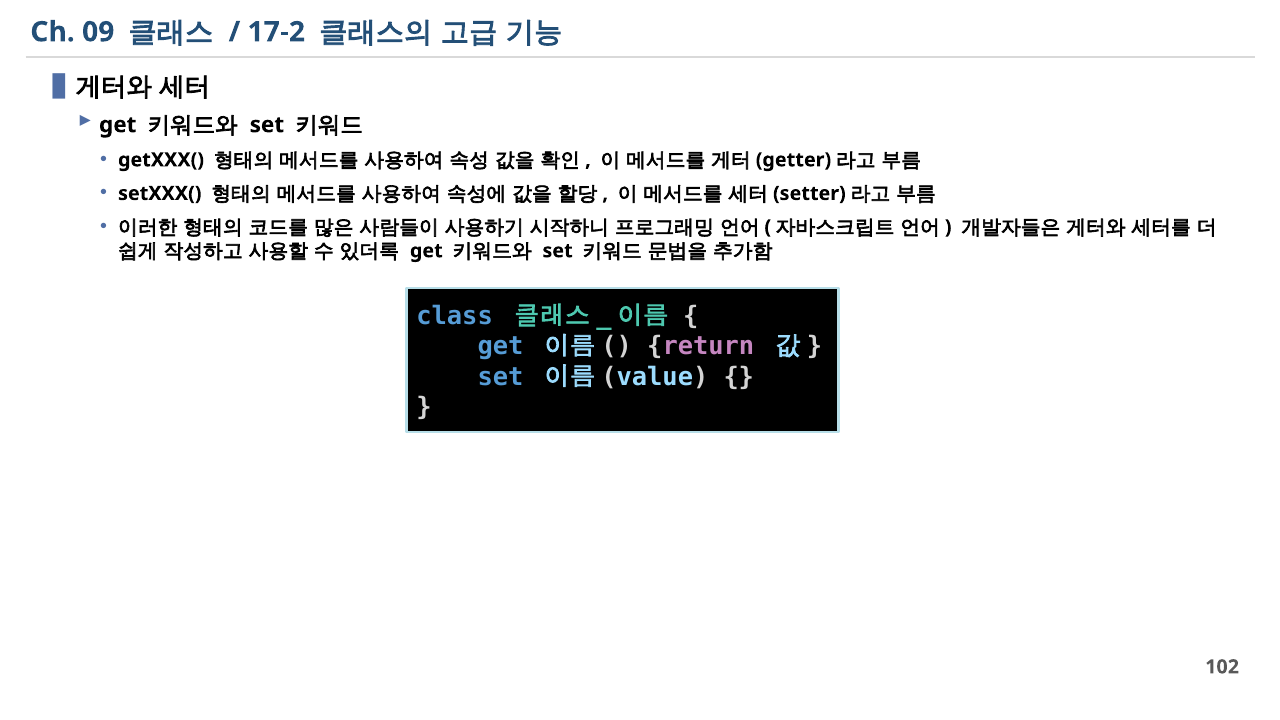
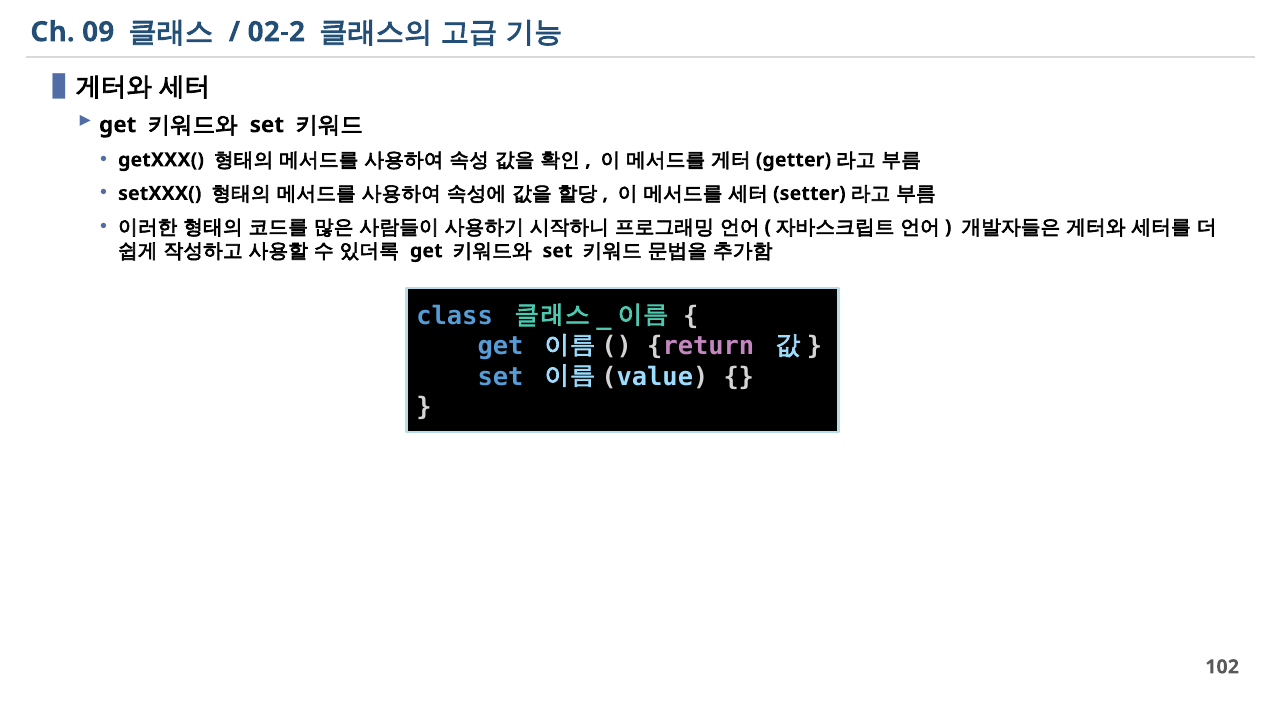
17-2: 17-2 -> 02-2
